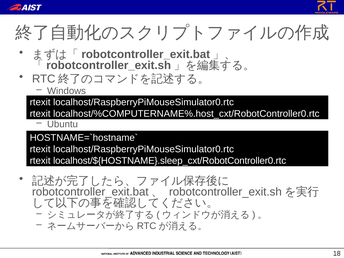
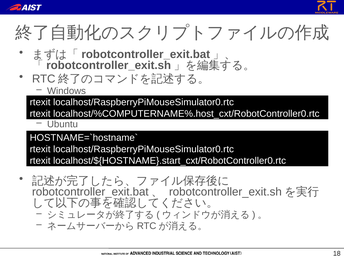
localhost/${HOSTNAME}.sleep_cxt/RobotController0.rtc: localhost/${HOSTNAME}.sleep_cxt/RobotController0.rtc -> localhost/${HOSTNAME}.start_cxt/RobotController0.rtc
